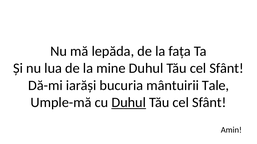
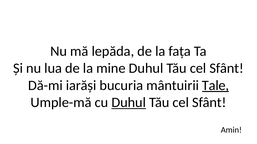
Tale underline: none -> present
